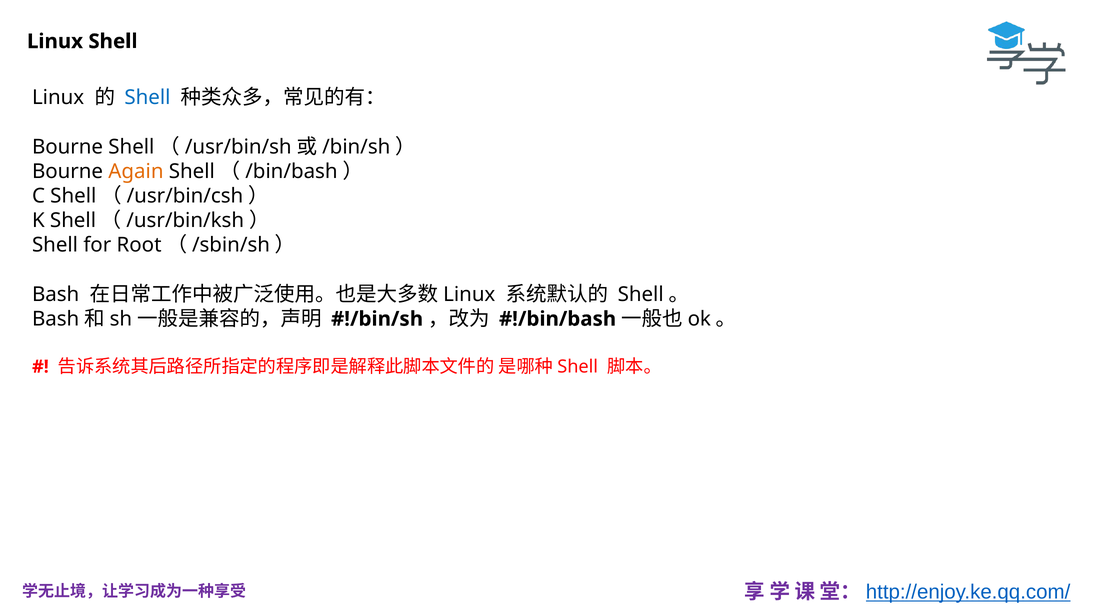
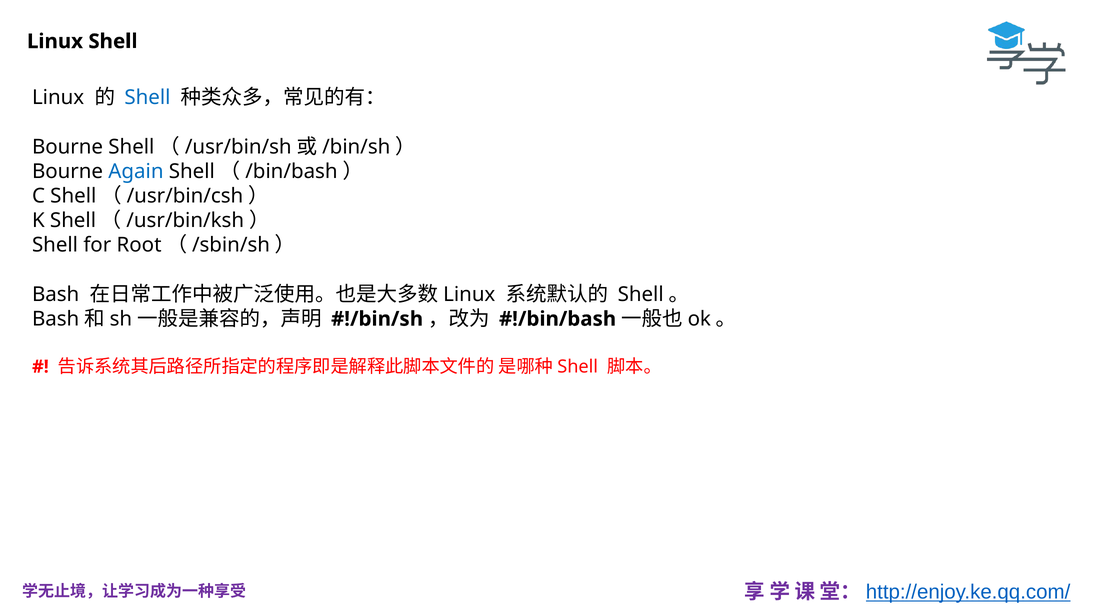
Again colour: orange -> blue
